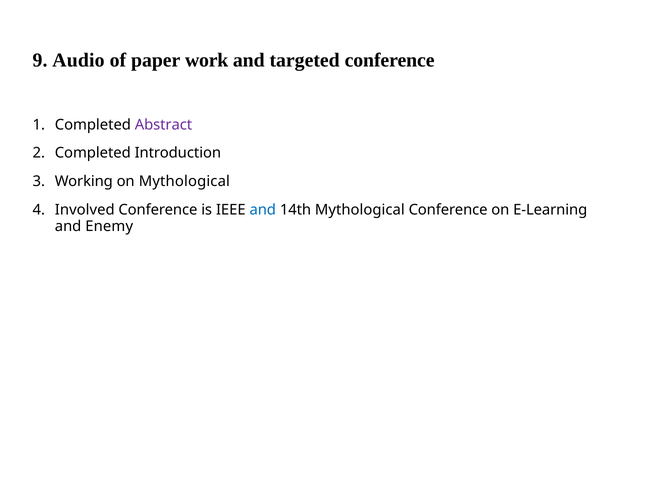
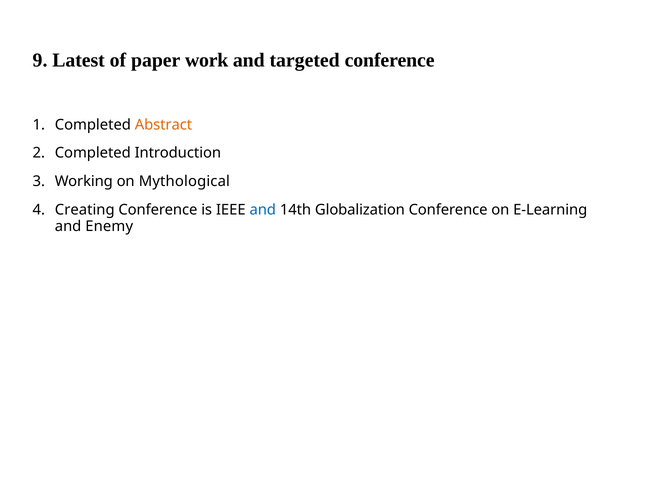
Audio: Audio -> Latest
Abstract colour: purple -> orange
Involved: Involved -> Creating
14th Mythological: Mythological -> Globalization
